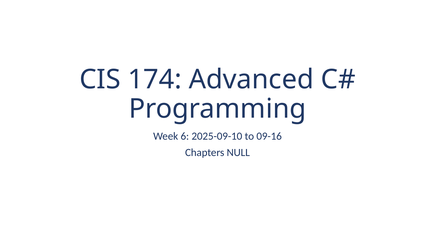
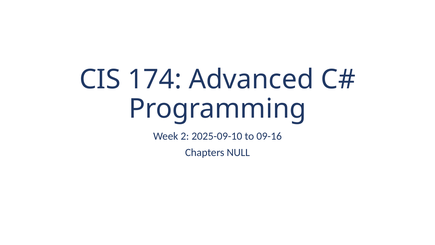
6: 6 -> 2
